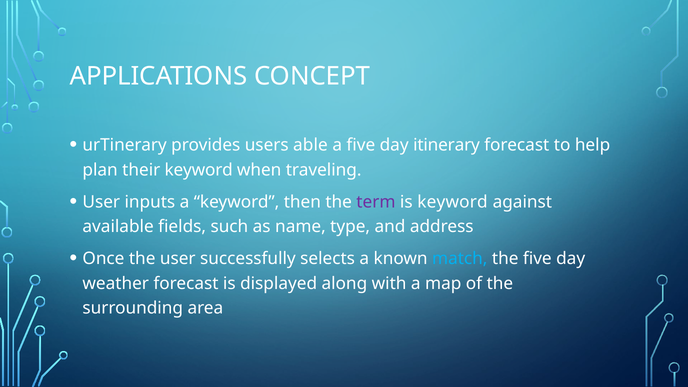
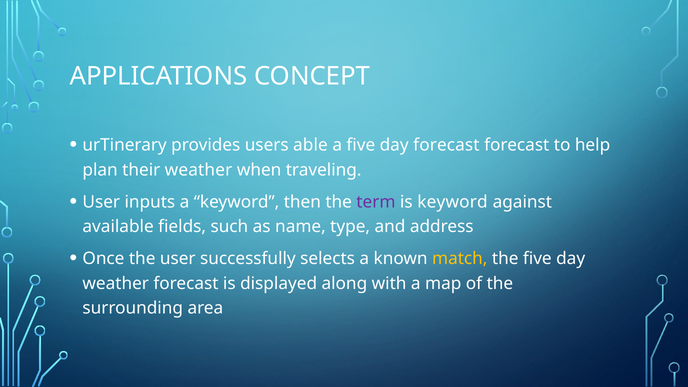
day itinerary: itinerary -> forecast
their keyword: keyword -> weather
match colour: light blue -> yellow
